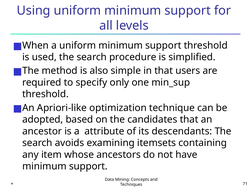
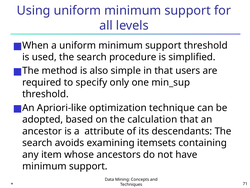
candidates: candidates -> calculation
